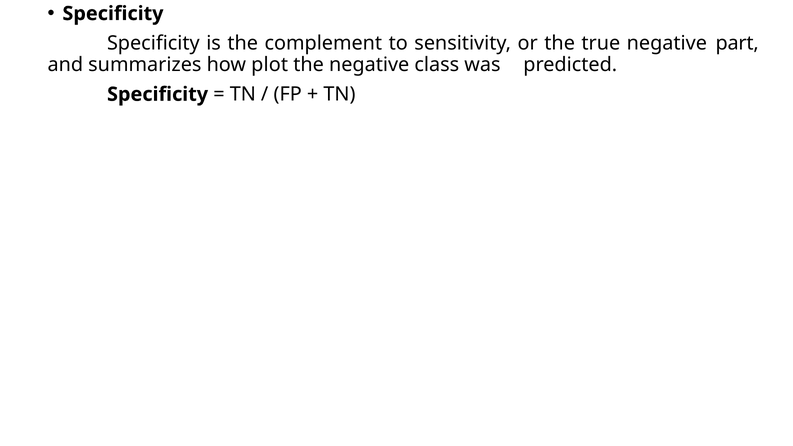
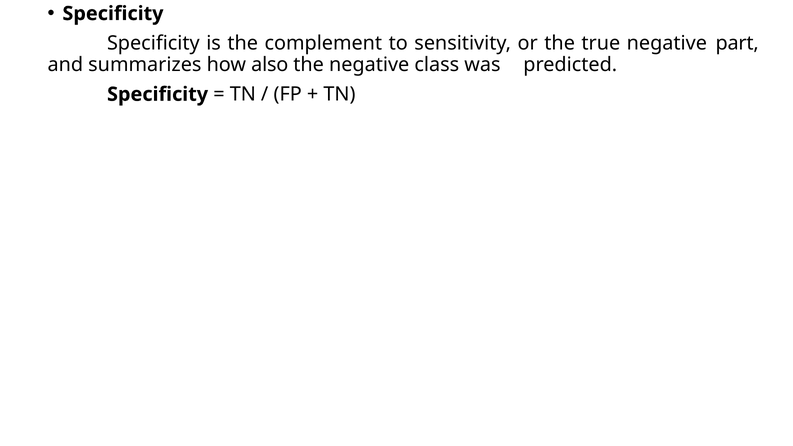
plot: plot -> also
